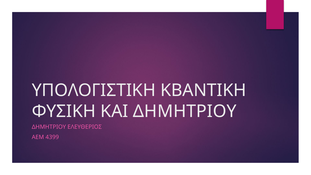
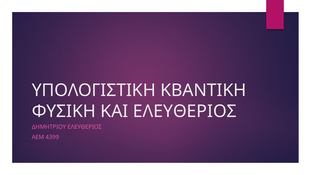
ΚΑΙ ΔΗΜΗΤΡΙΟΥ: ΔΗΜΗΤΡΙΟΥ -> ΕΛΕΥΘΕΡΙΟΣ
